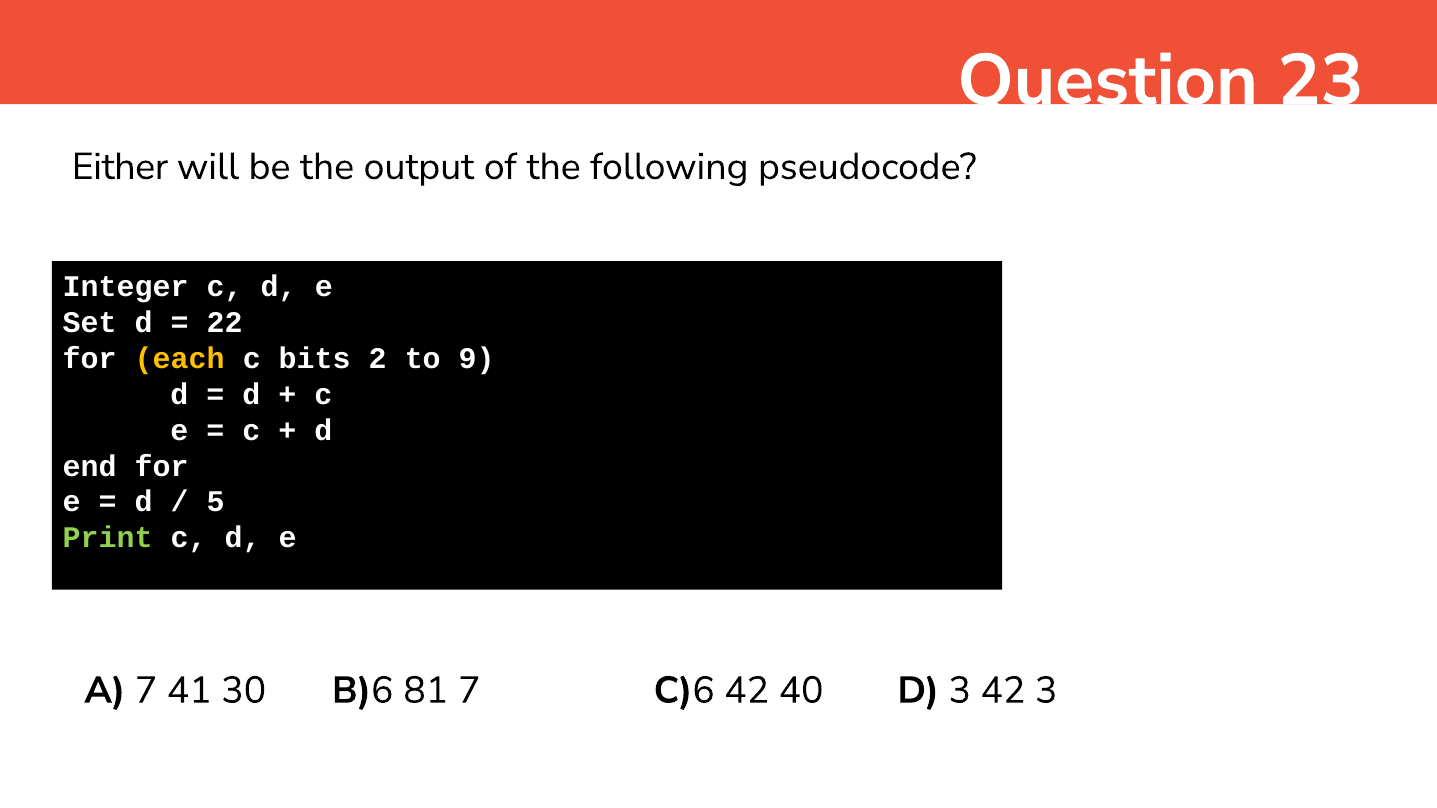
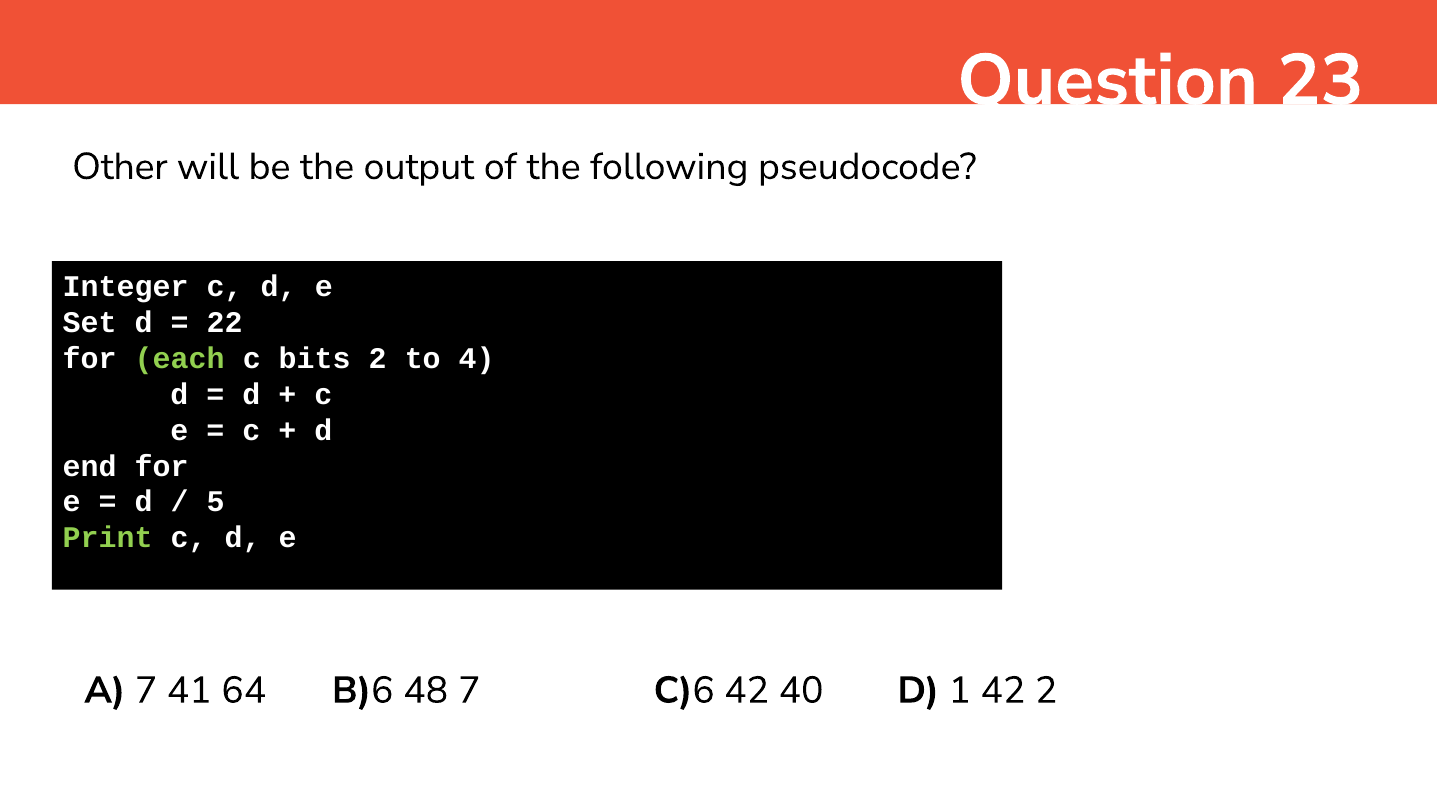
Either: Either -> Other
each colour: yellow -> light green
9: 9 -> 4
30: 30 -> 64
81: 81 -> 48
D 3: 3 -> 1
42 3: 3 -> 2
